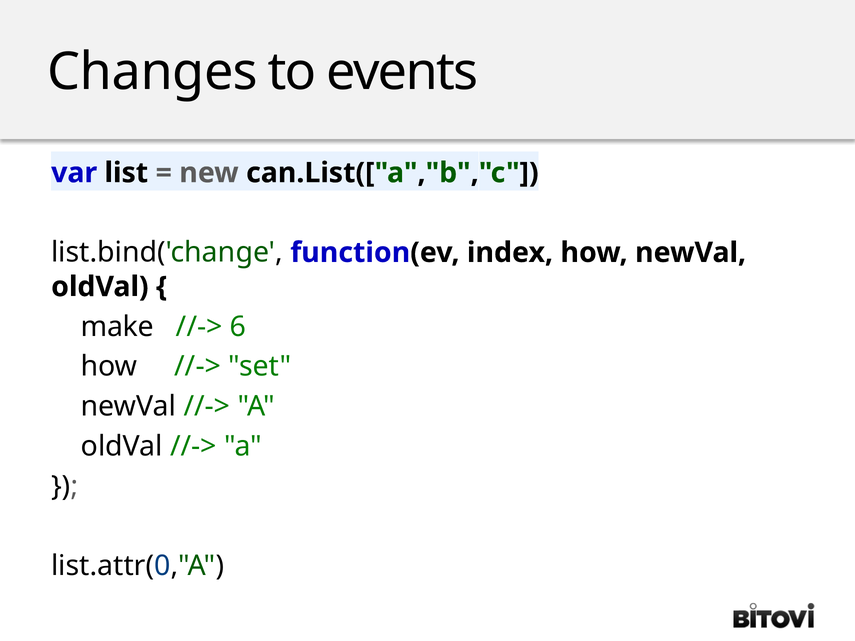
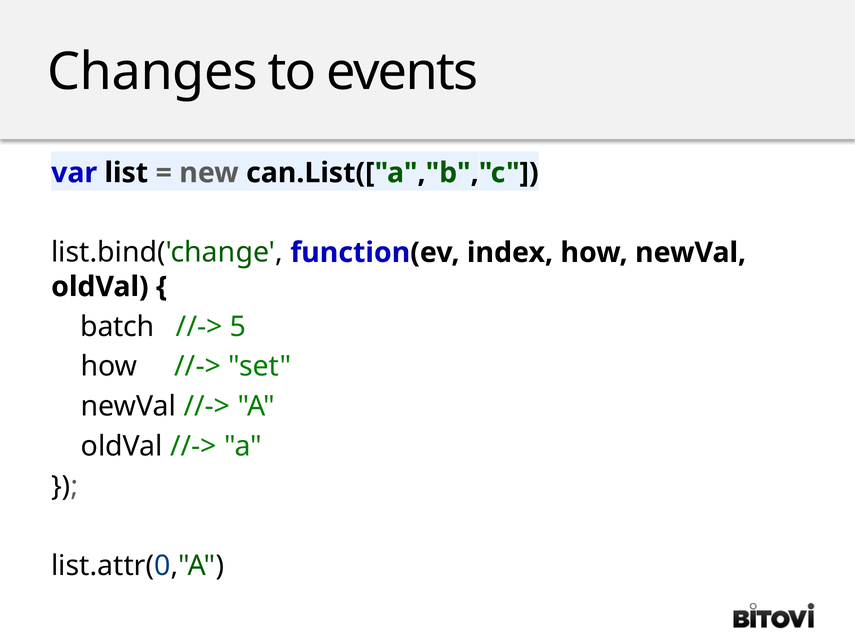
make: make -> batch
6: 6 -> 5
